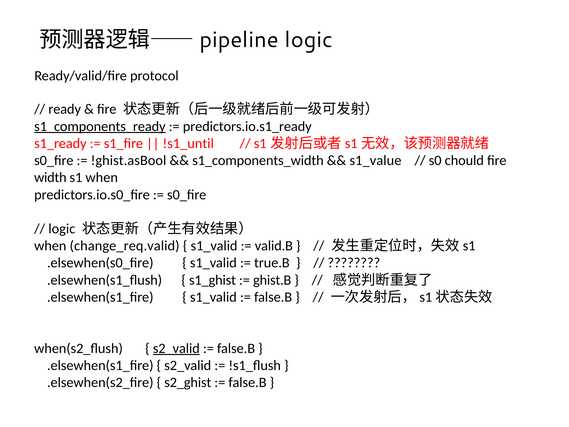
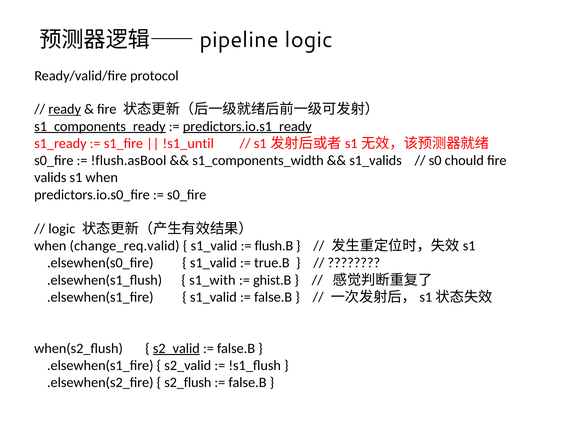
ready underline: none -> present
predictors.io.s1_ready underline: none -> present
!ghist.asBool: !ghist.asBool -> !flush.asBool
s1_value: s1_value -> s1_valids
width: width -> valids
valid.B: valid.B -> flush.B
s1_ghist: s1_ghist -> s1_with
s2_ghist: s2_ghist -> s2_flush
